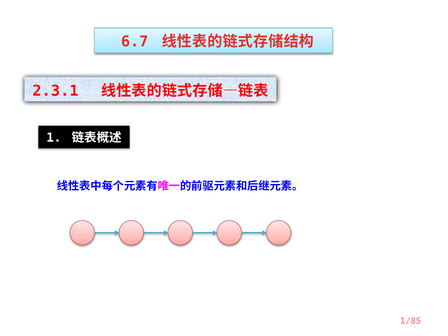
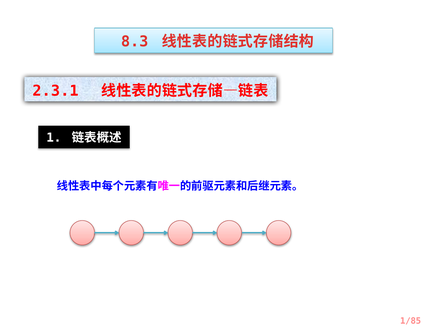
6.7: 6.7 -> 8.3
